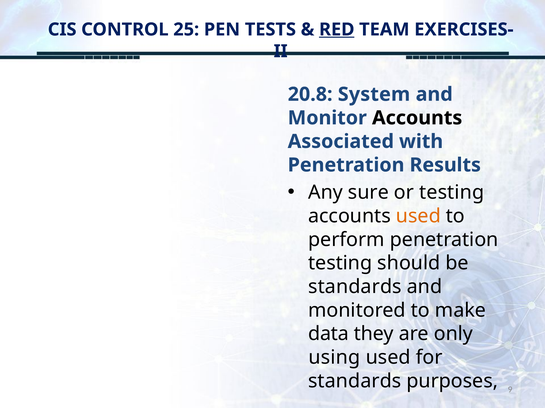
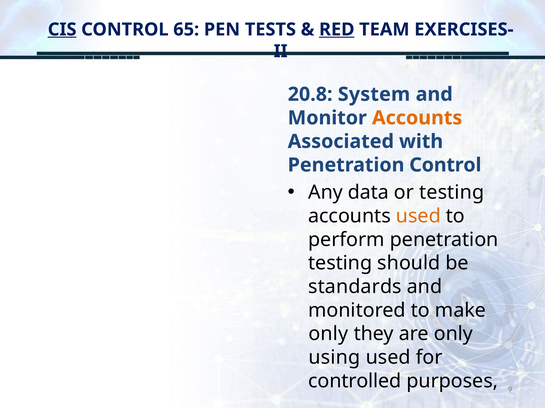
CIS underline: none -> present
25: 25 -> 65
Accounts at (417, 118) colour: black -> orange
Penetration Results: Results -> Control
sure: sure -> data
data at (328, 334): data -> only
standards at (355, 382): standards -> controlled
